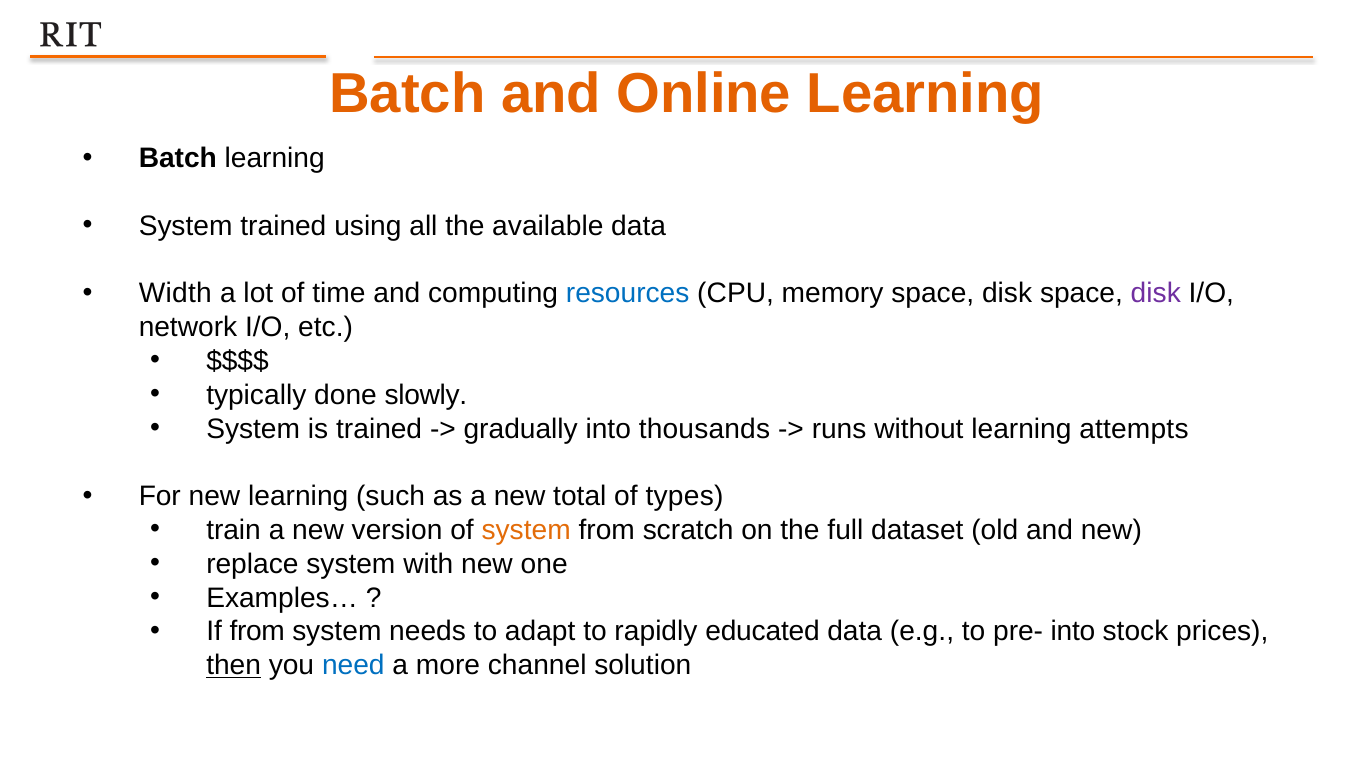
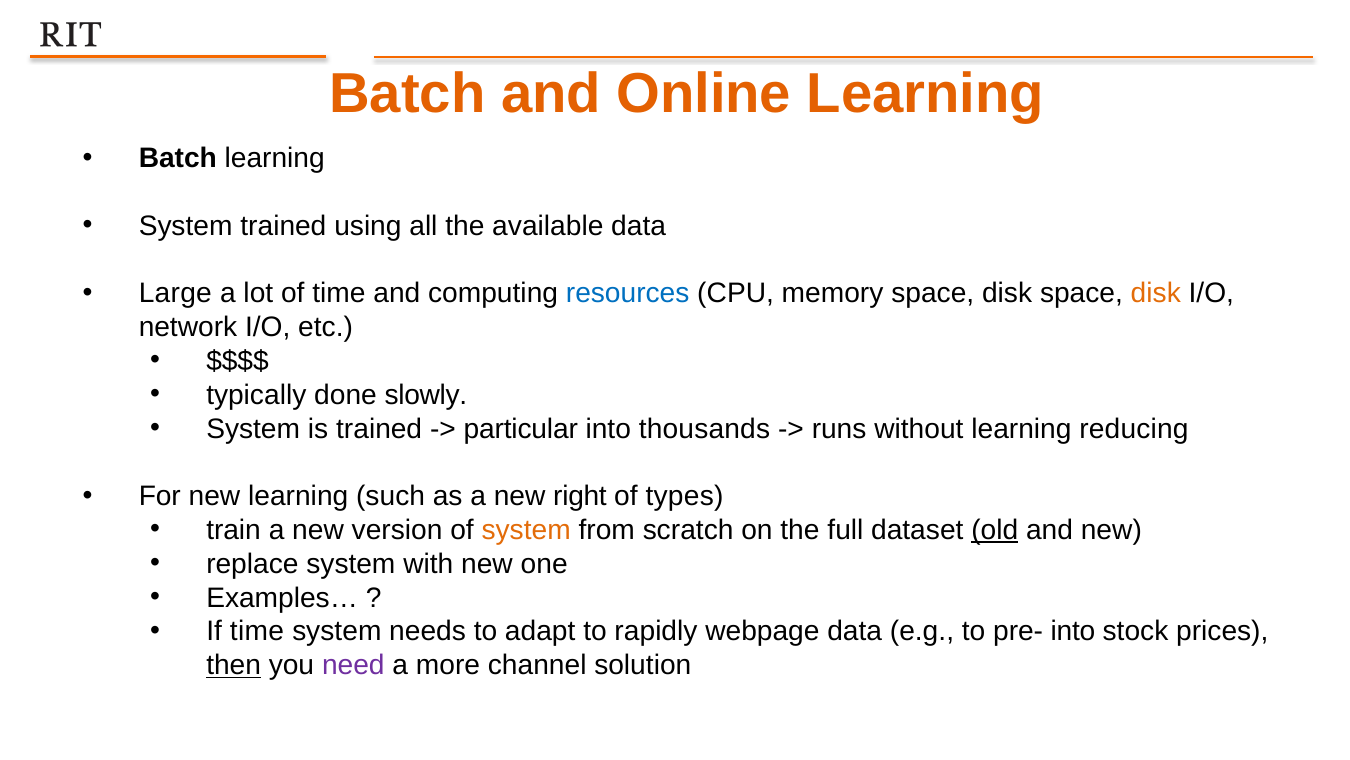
Width: Width -> Large
disk at (1156, 293) colour: purple -> orange
gradually: gradually -> particular
attempts: attempts -> reducing
total: total -> right
old underline: none -> present
If from: from -> time
educated: educated -> webpage
need colour: blue -> purple
